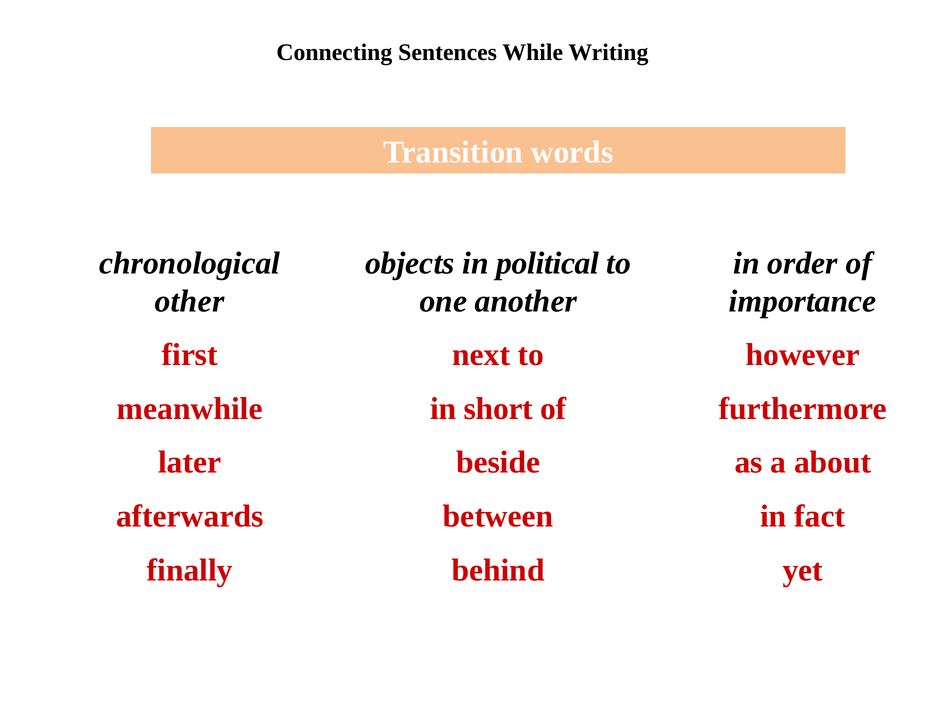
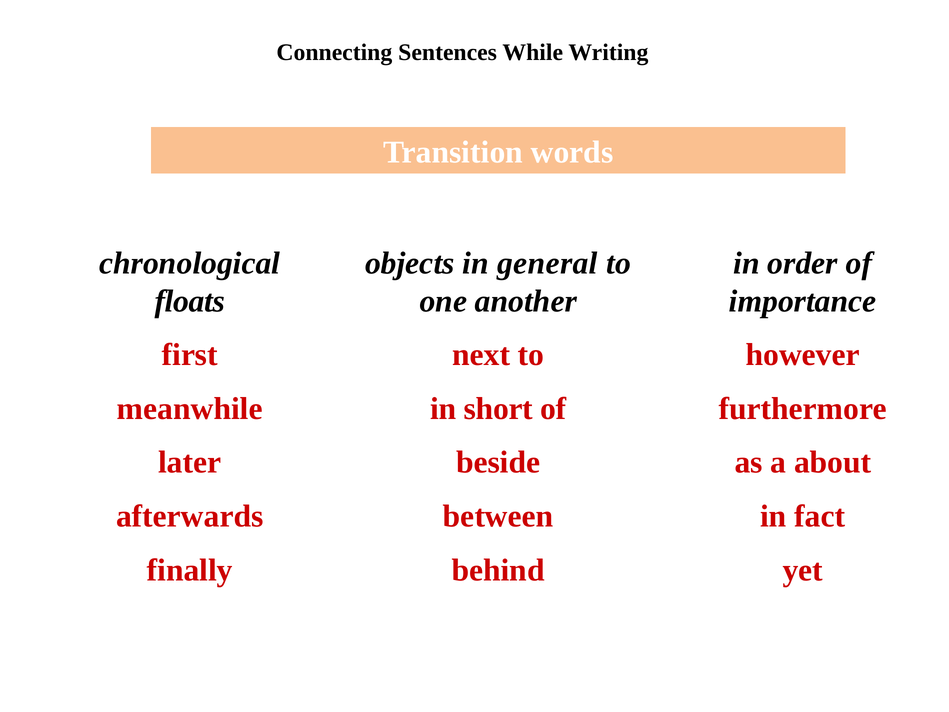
political: political -> general
other: other -> floats
